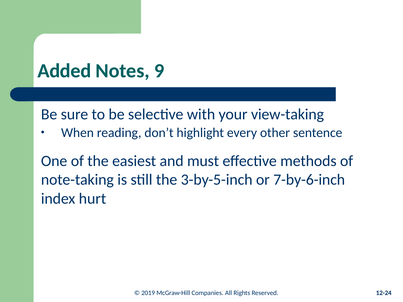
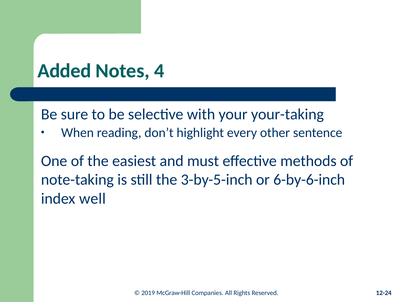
9: 9 -> 4
view-taking: view-taking -> your-taking
7-by-6-inch: 7-by-6-inch -> 6-by-6-inch
hurt: hurt -> well
